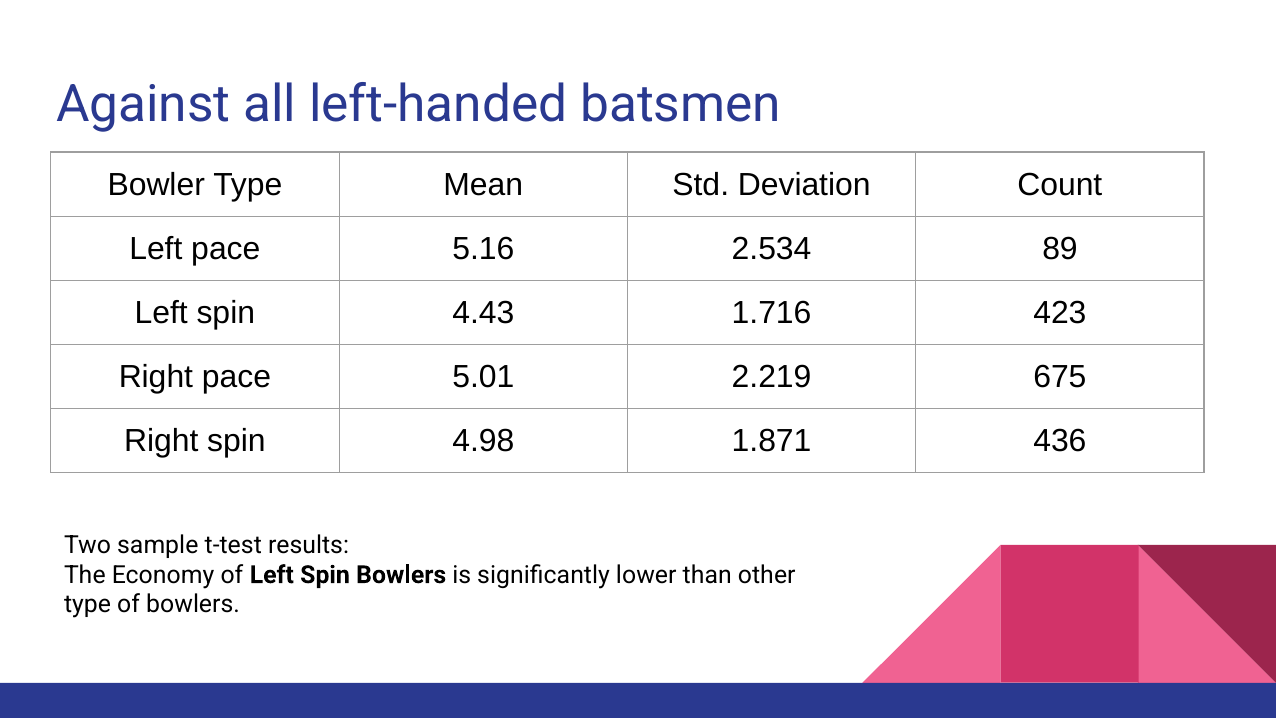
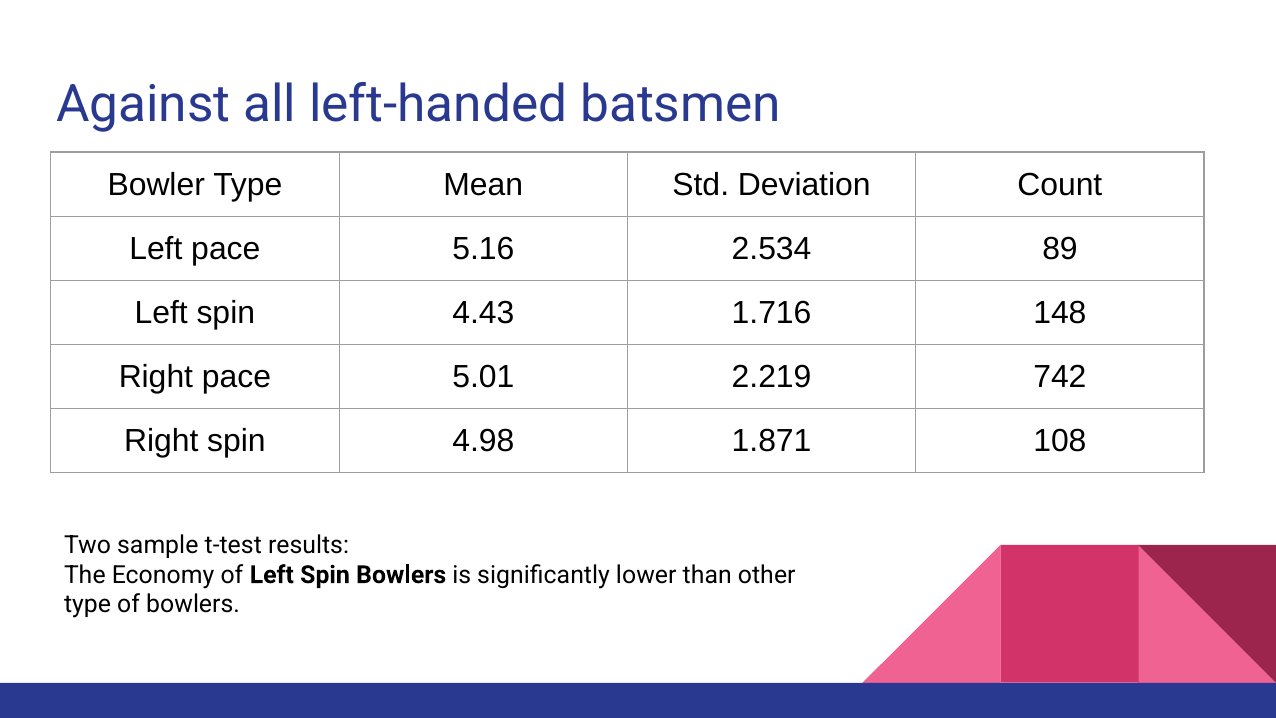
423: 423 -> 148
675: 675 -> 742
436: 436 -> 108
